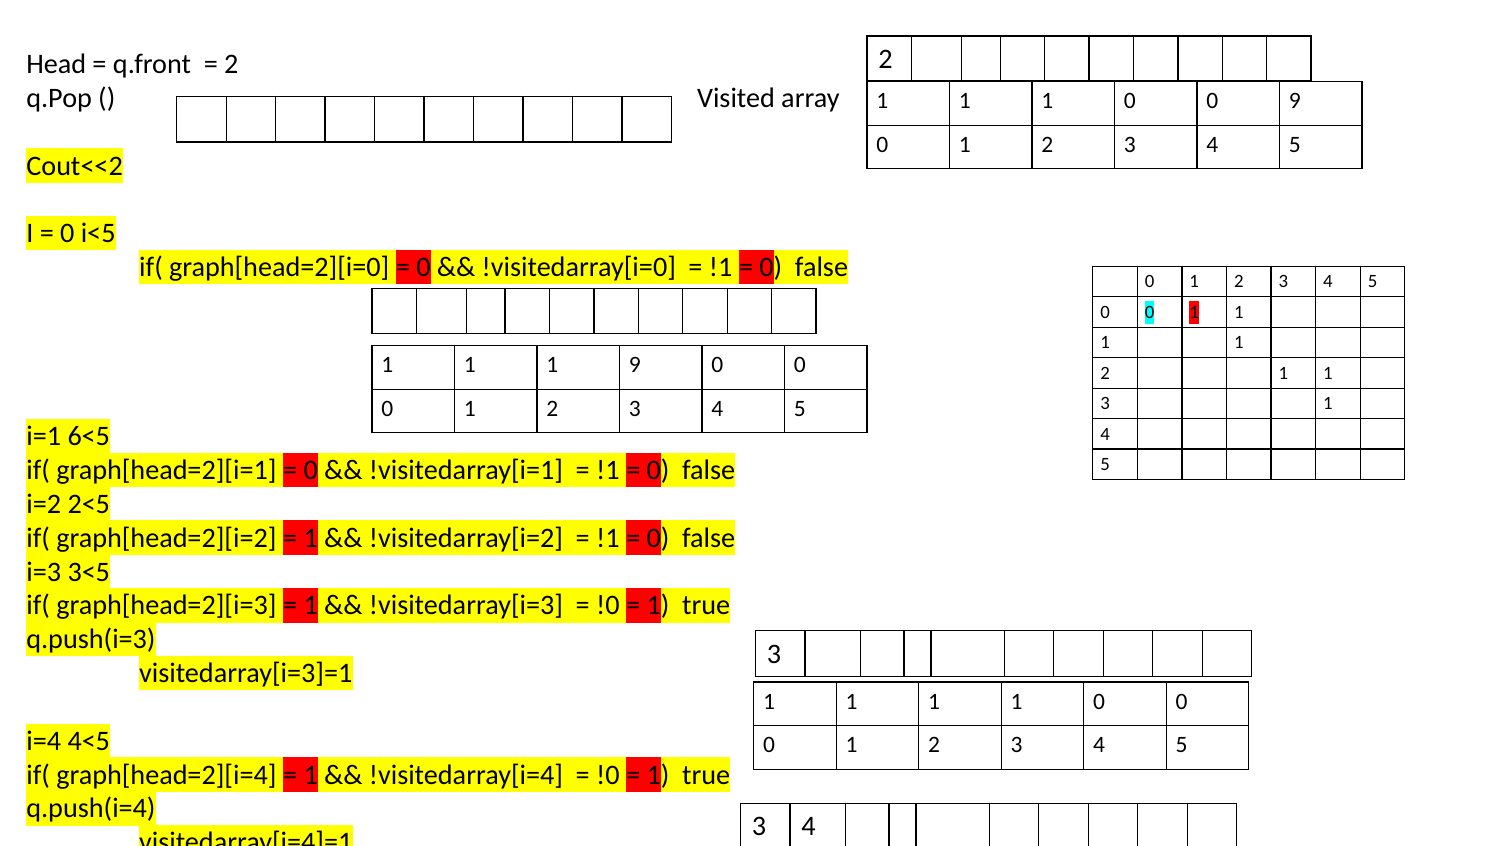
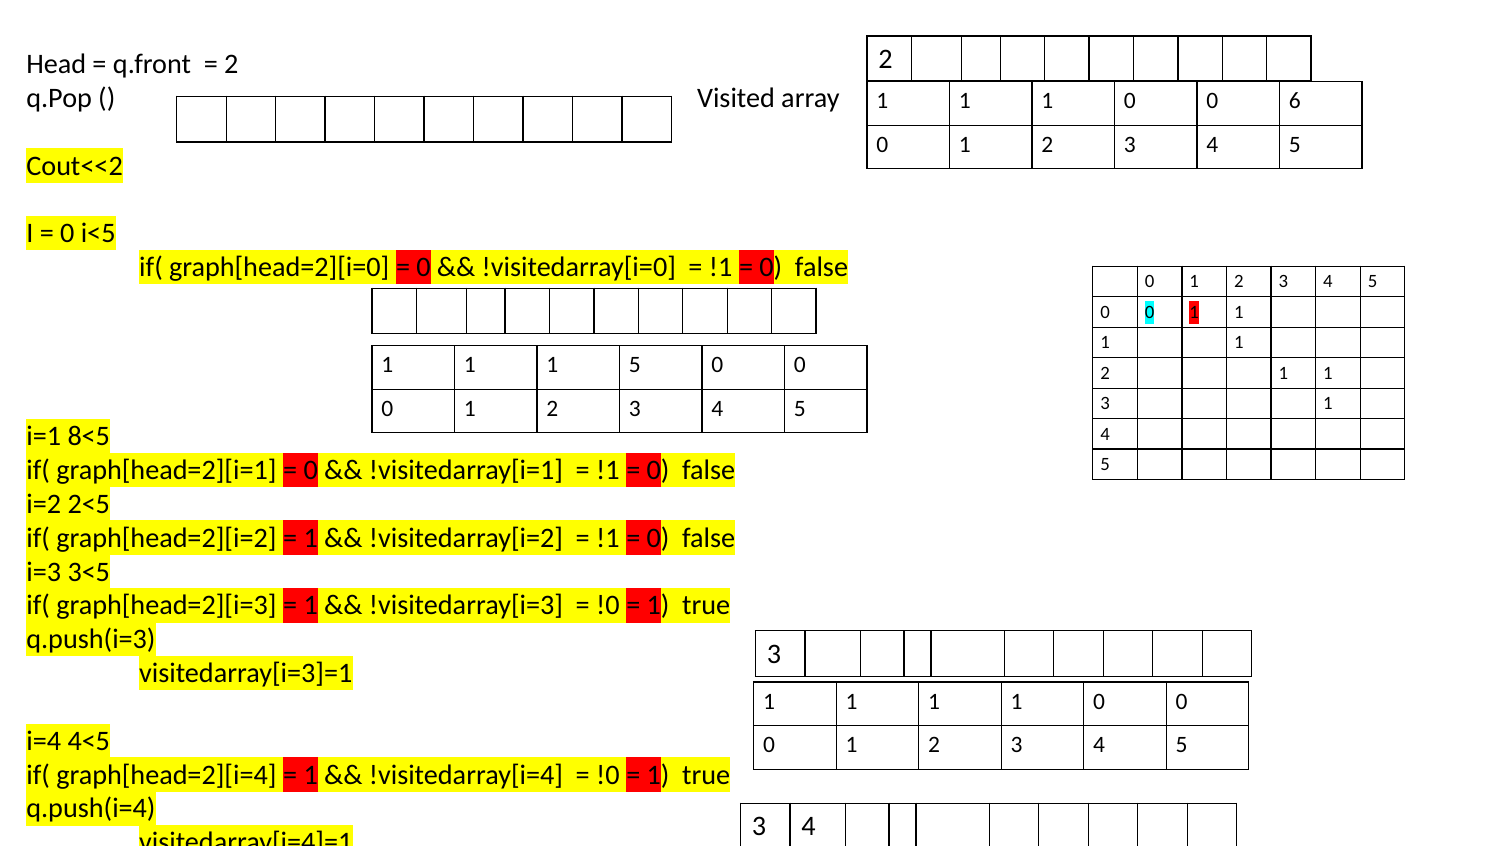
0 9: 9 -> 6
1 9: 9 -> 5
6<5: 6<5 -> 8<5
